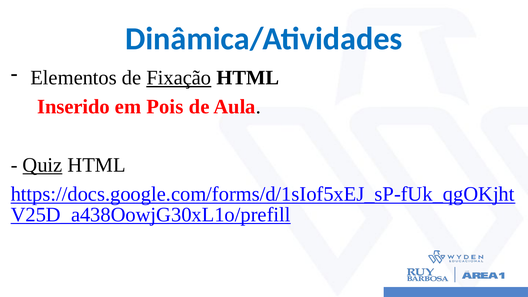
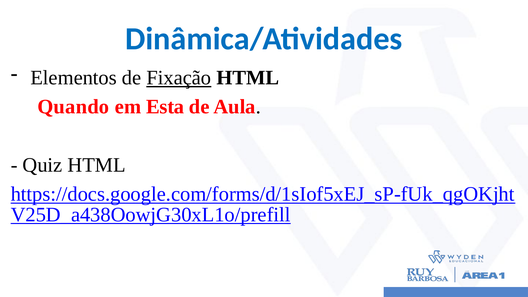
Inserido: Inserido -> Quando
Pois: Pois -> Esta
Quiz underline: present -> none
